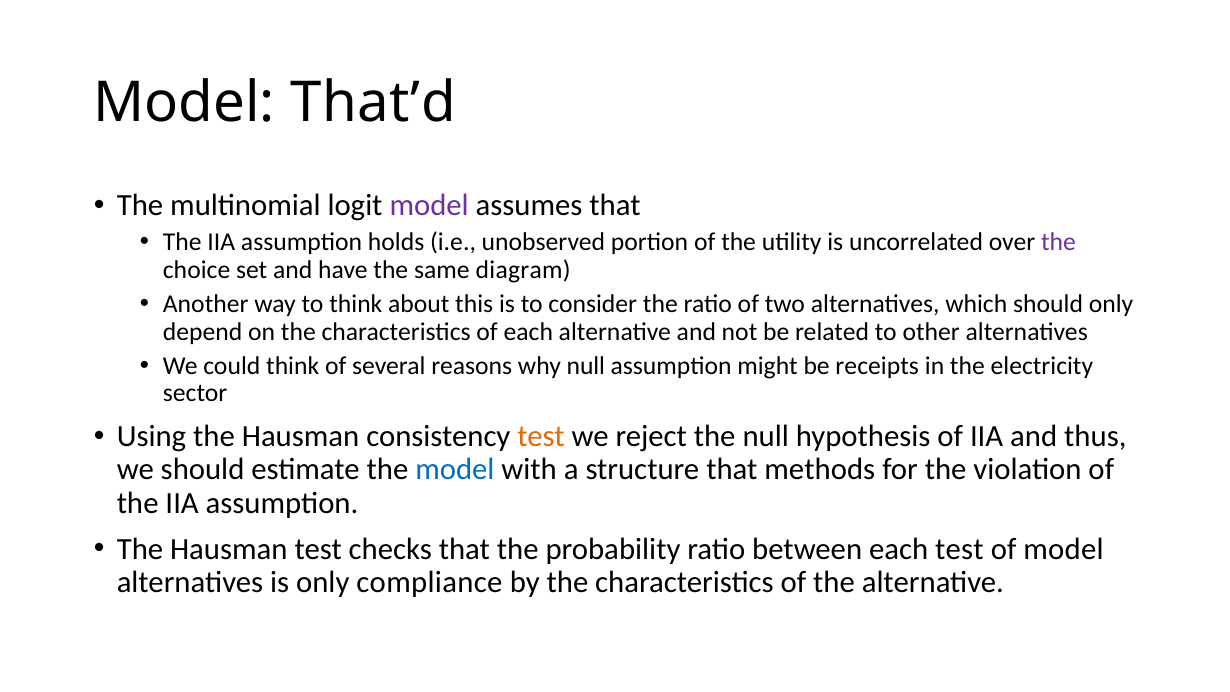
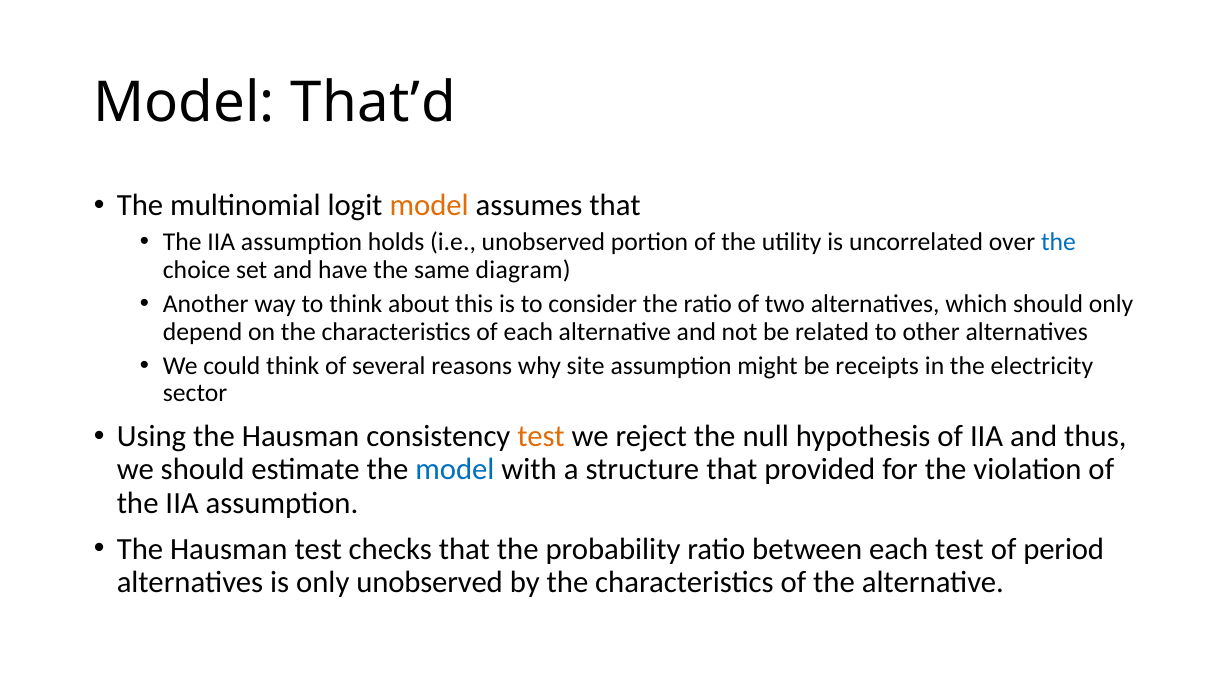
model at (429, 205) colour: purple -> orange
the at (1059, 242) colour: purple -> blue
why null: null -> site
methods: methods -> provided
of model: model -> period
only compliance: compliance -> unobserved
